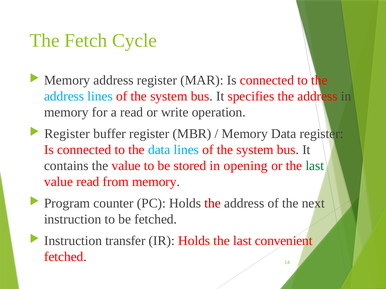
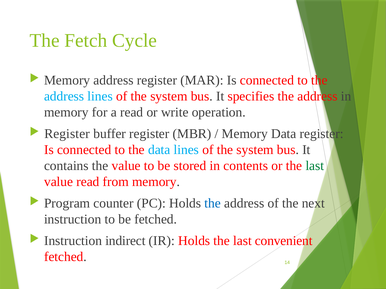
opening: opening -> contents
the at (213, 204) colour: red -> blue
transfer: transfer -> indirect
